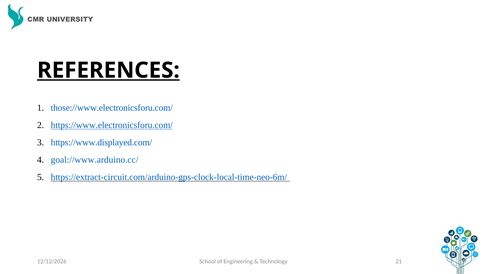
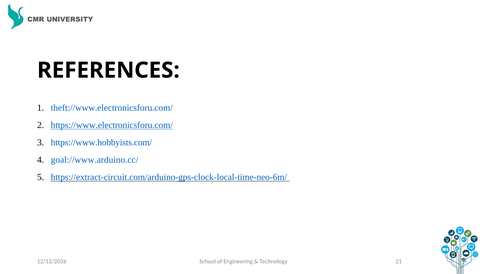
REFERENCES underline: present -> none
those://www.electronicsforu.com/: those://www.electronicsforu.com/ -> theft://www.electronicsforu.com/
https://www.displayed.com/: https://www.displayed.com/ -> https://www.hobbyists.com/
